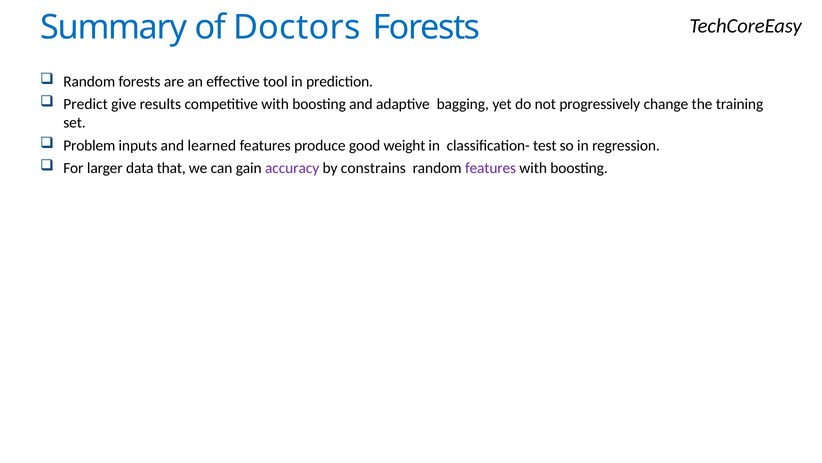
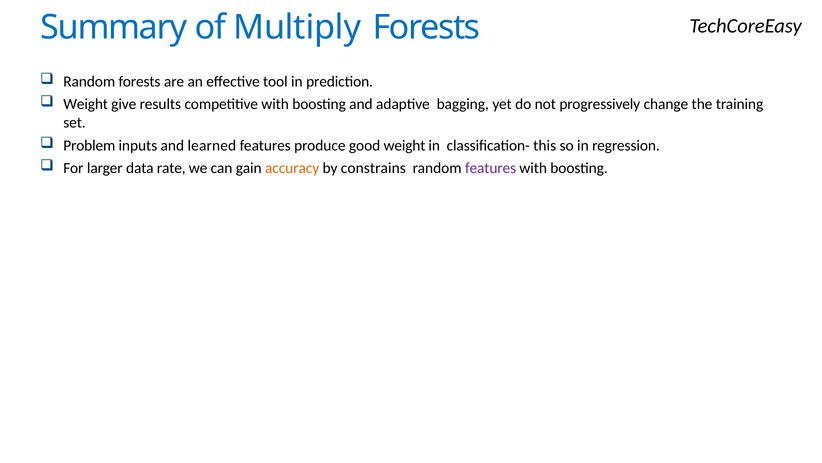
Doctors: Doctors -> Multiply
Predict at (86, 104): Predict -> Weight
test: test -> this
that: that -> rate
accuracy colour: purple -> orange
